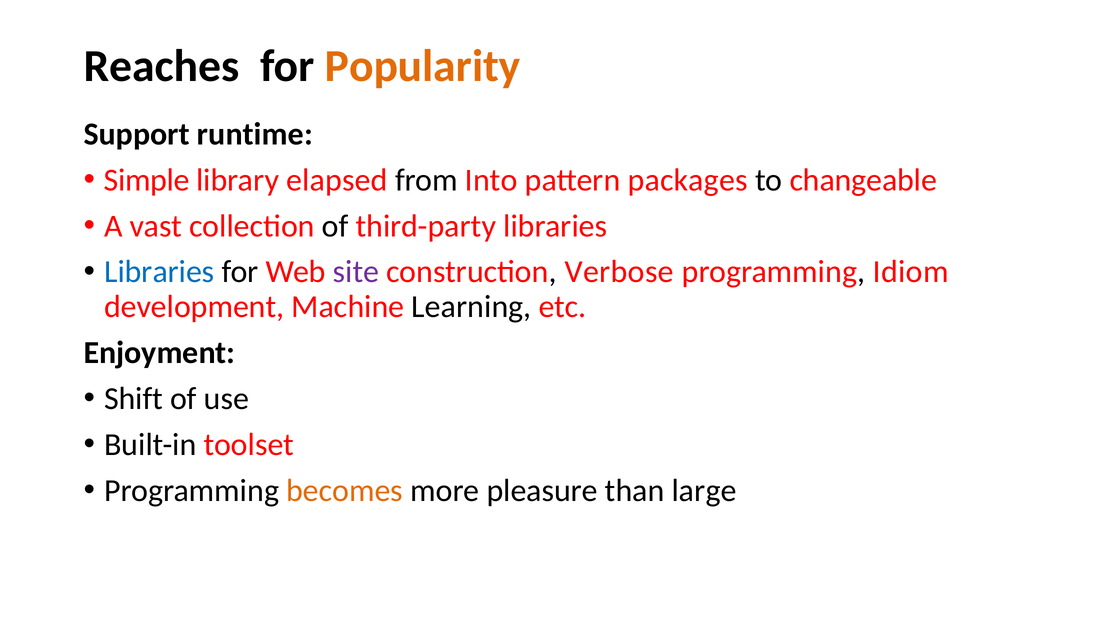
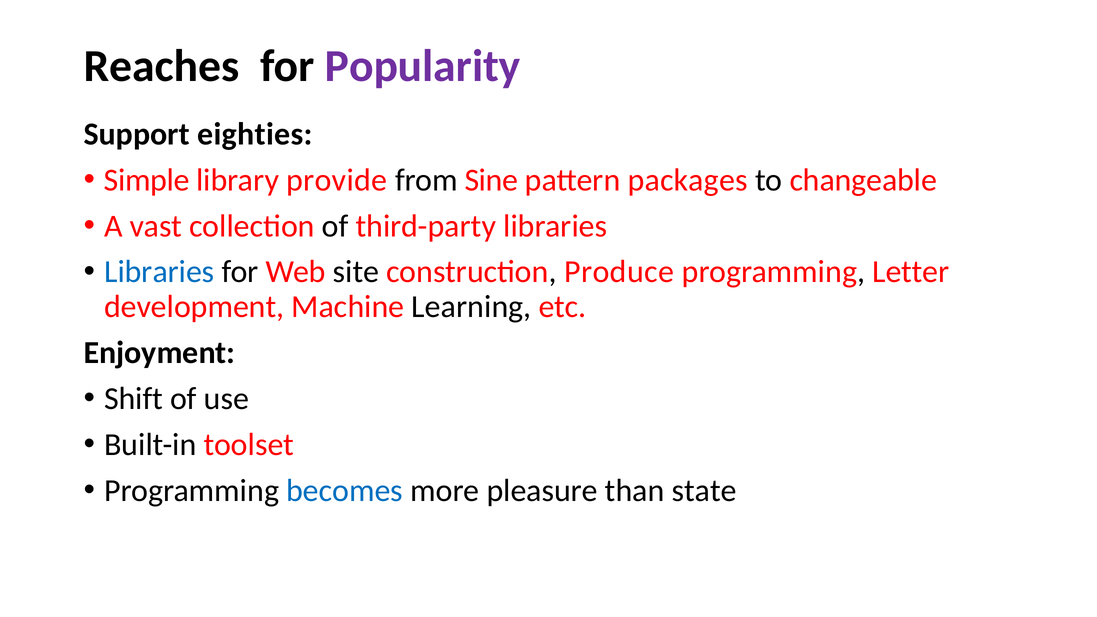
Popularity colour: orange -> purple
runtime: runtime -> eighties
elapsed: elapsed -> provide
Into: Into -> Sine
site colour: purple -> black
Verbose: Verbose -> Produce
Idiom: Idiom -> Letter
becomes colour: orange -> blue
large: large -> state
